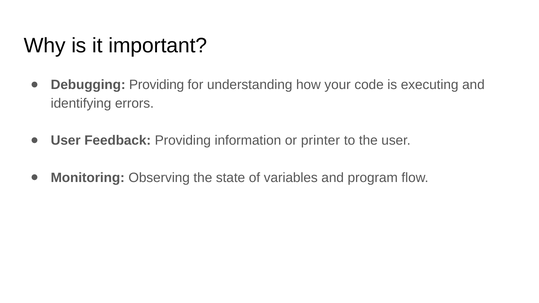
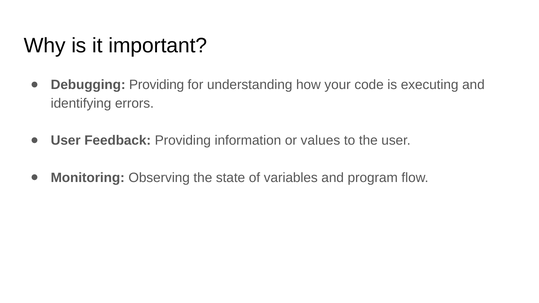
printer: printer -> values
